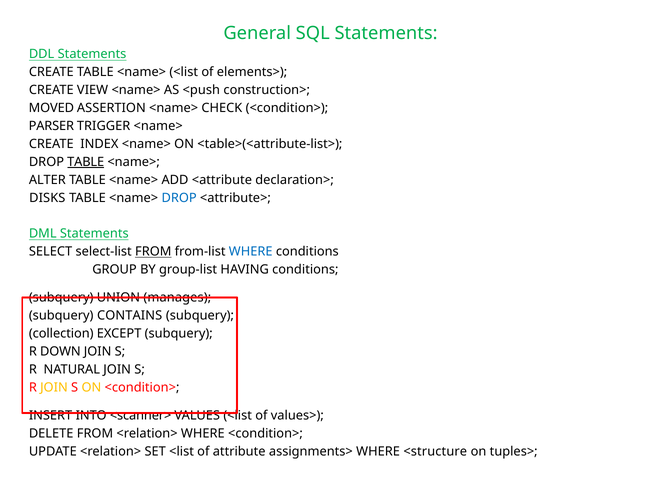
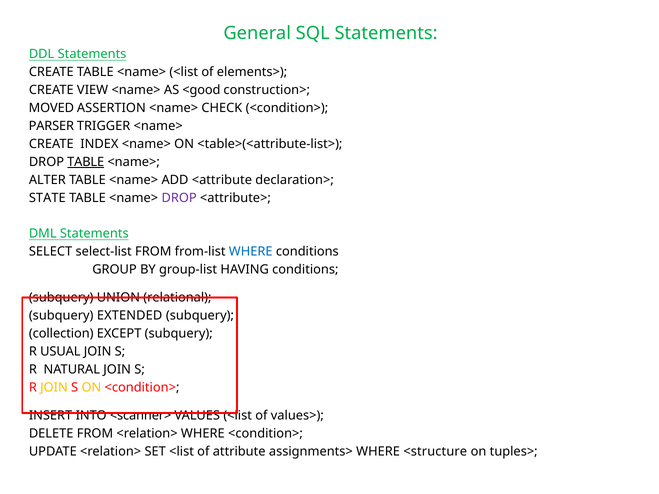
<push: <push -> <good
DISKS: DISKS -> STATE
DROP at (179, 198) colour: blue -> purple
FROM at (153, 252) underline: present -> none
manages: manages -> relational
CONTAINS: CONTAINS -> EXTENDED
DOWN: DOWN -> USUAL
